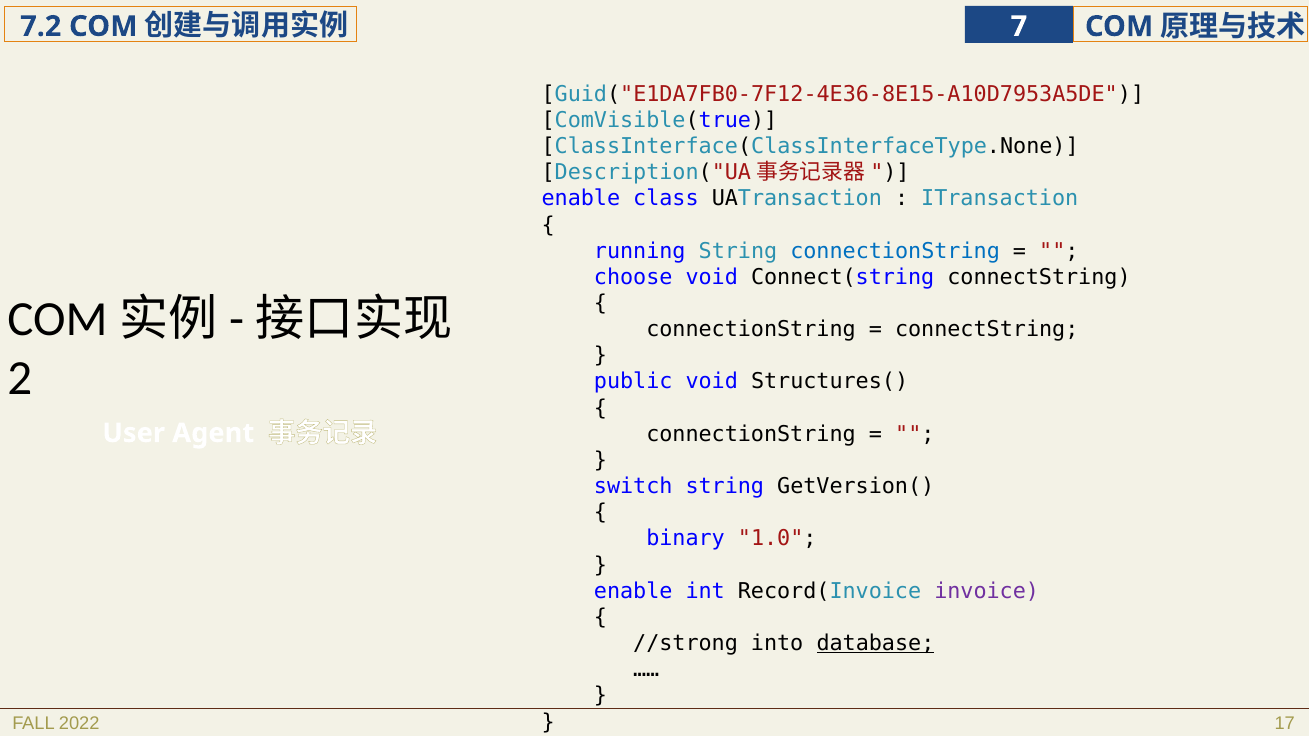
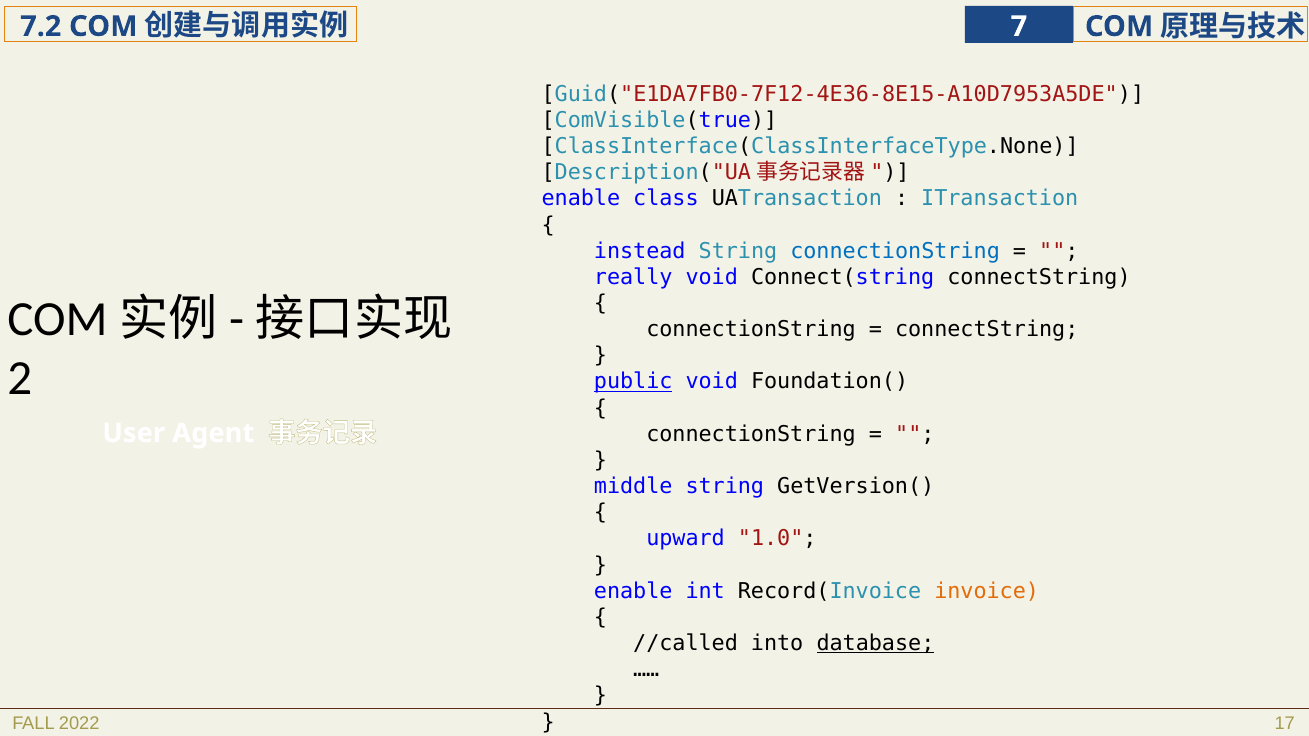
running: running -> instead
choose: choose -> really
public underline: none -> present
Structures(: Structures( -> Foundation(
switch: switch -> middle
binary: binary -> upward
invoice colour: purple -> orange
//strong: //strong -> //called
